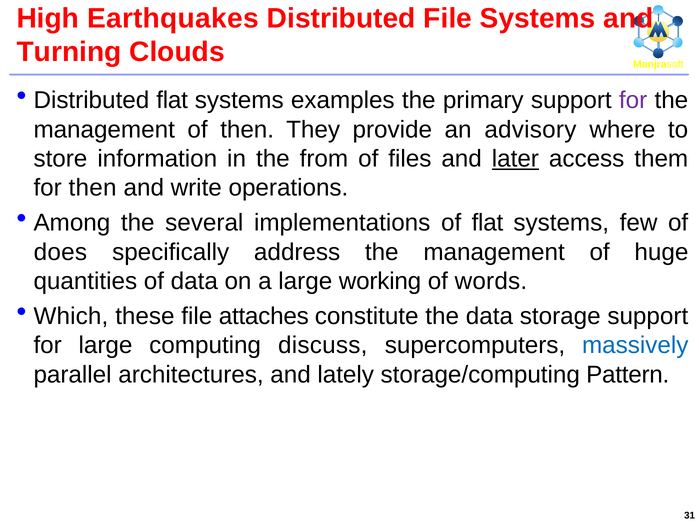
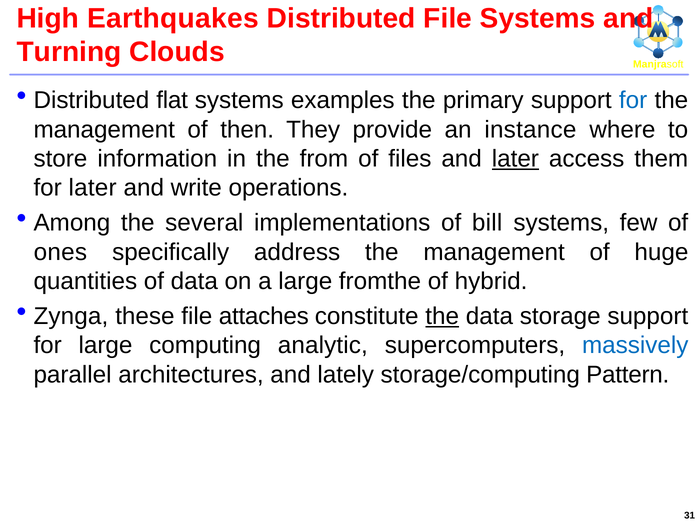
for at (633, 101) colour: purple -> blue
advisory: advisory -> instance
for then: then -> later
of flat: flat -> bill
does: does -> ones
working: working -> fromthe
words: words -> hybrid
Which: Which -> Zynga
the at (442, 316) underline: none -> present
discuss: discuss -> analytic
